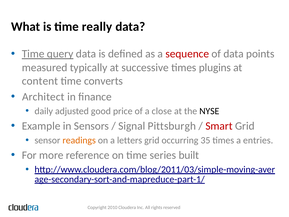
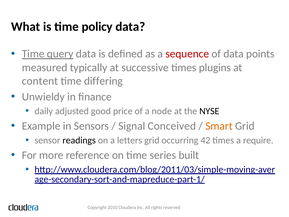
really: really -> policy
converts: converts -> differing
Architect: Architect -> Unwieldy
close: close -> node
Pittsburgh: Pittsburgh -> Conceived
Smart colour: red -> orange
readings colour: orange -> black
35: 35 -> 42
entries: entries -> require
